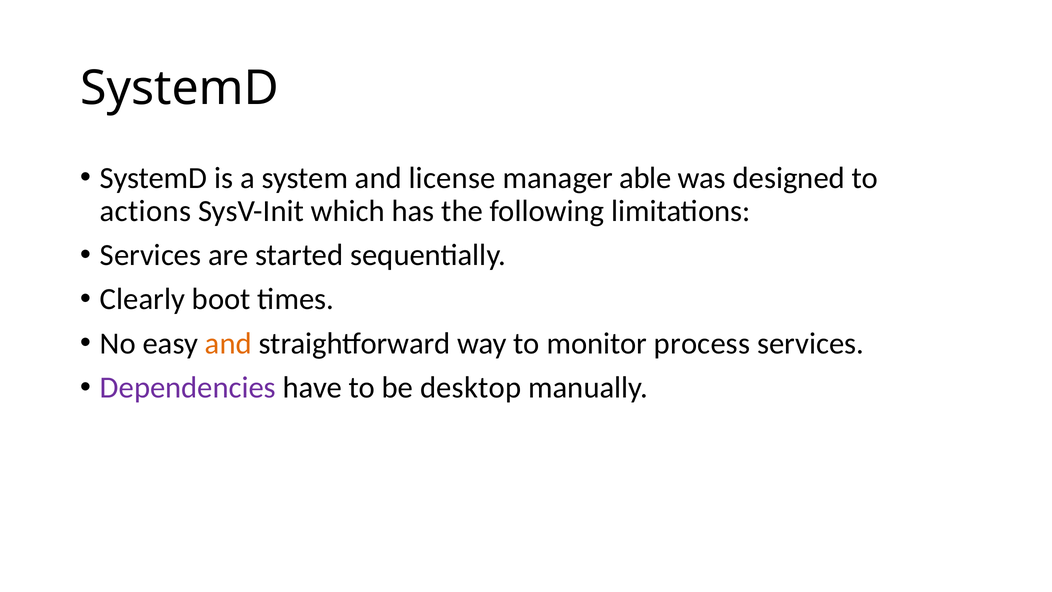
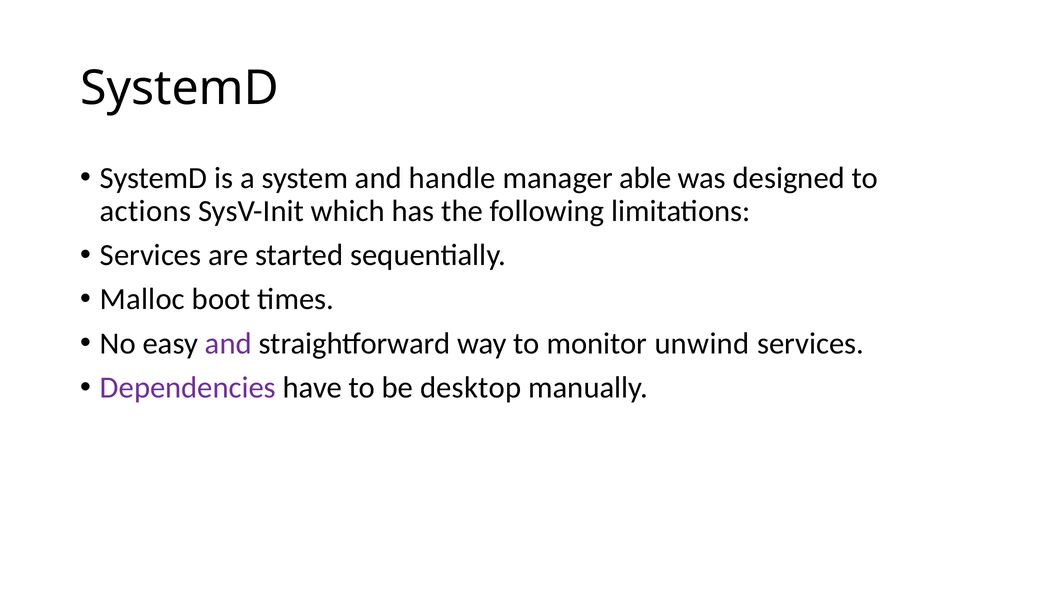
license: license -> handle
Clearly: Clearly -> Malloc
and at (228, 343) colour: orange -> purple
process: process -> unwind
